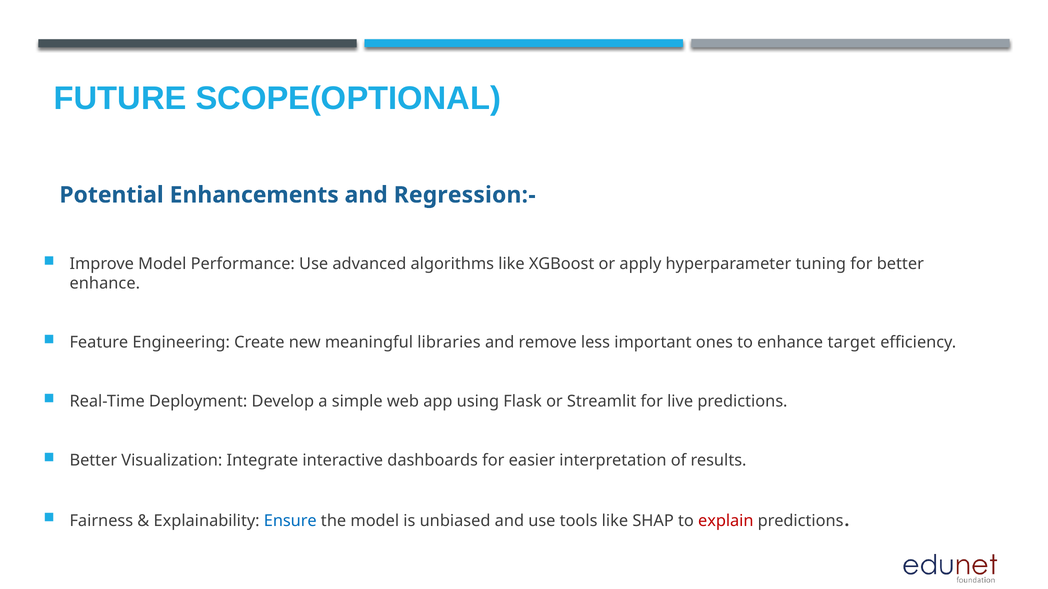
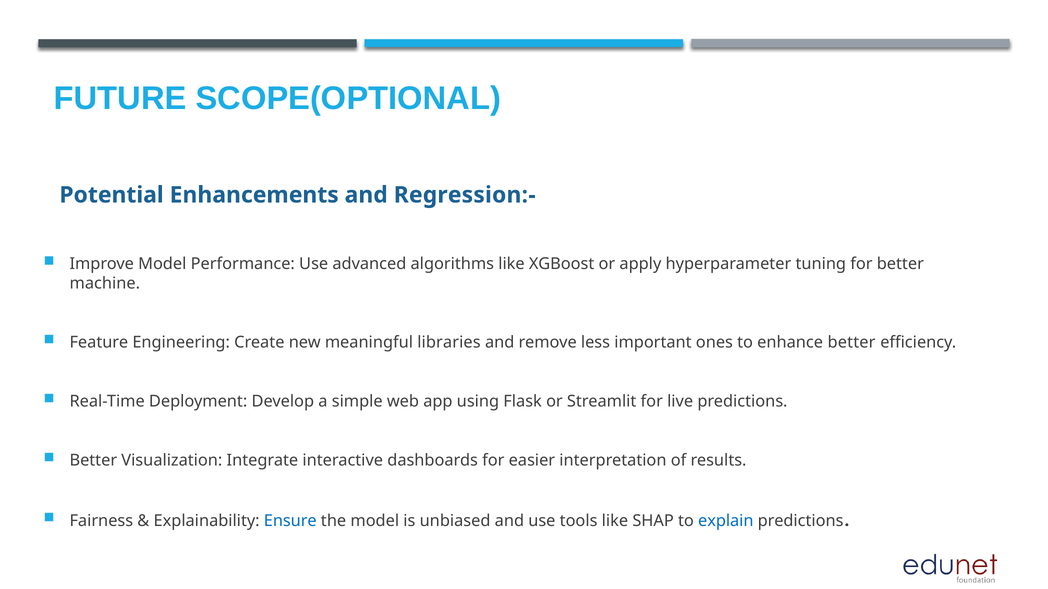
enhance at (105, 284): enhance -> machine
enhance target: target -> better
explain colour: red -> blue
